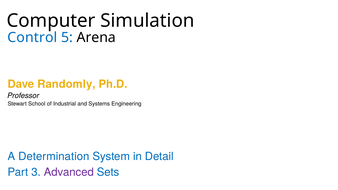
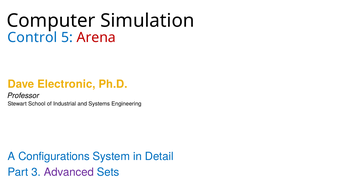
Arena colour: black -> red
Randomly: Randomly -> Electronic
Determination: Determination -> Configurations
